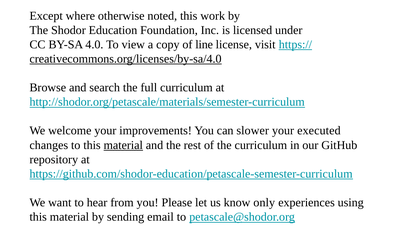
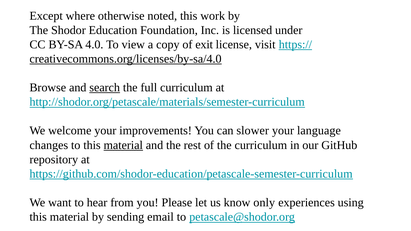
line: line -> exit
search underline: none -> present
executed: executed -> language
